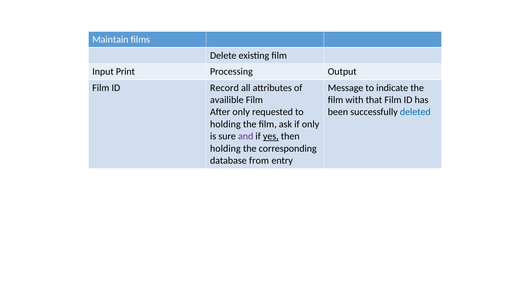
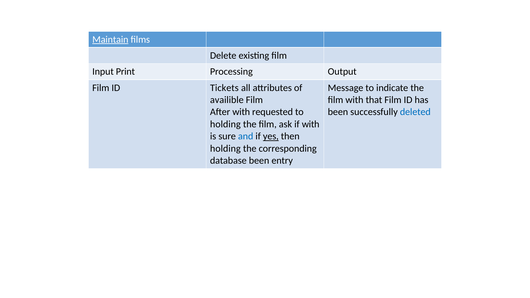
Maintain underline: none -> present
Record: Record -> Tickets
After only: only -> with
if only: only -> with
and colour: purple -> blue
database from: from -> been
